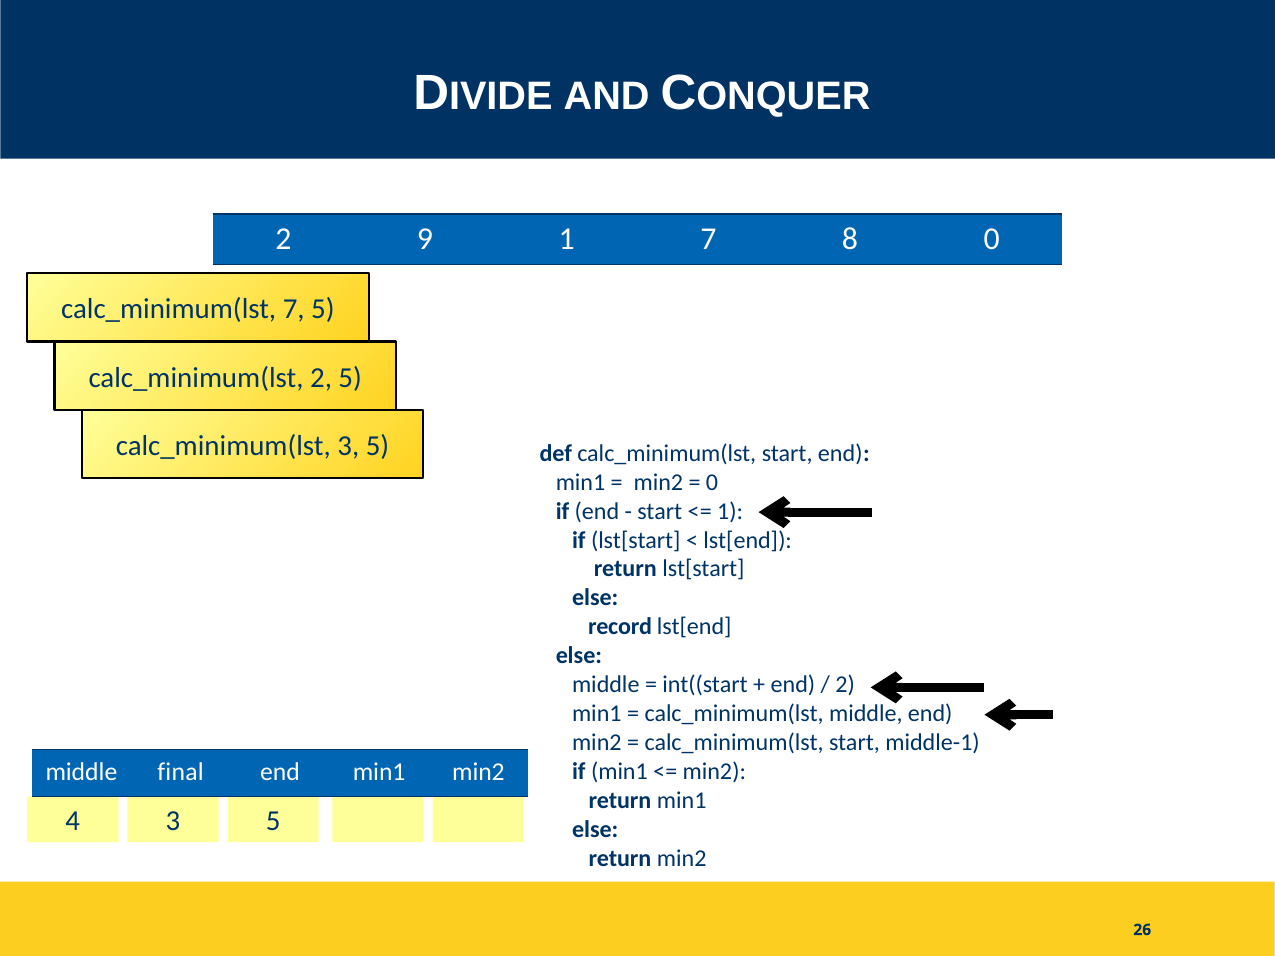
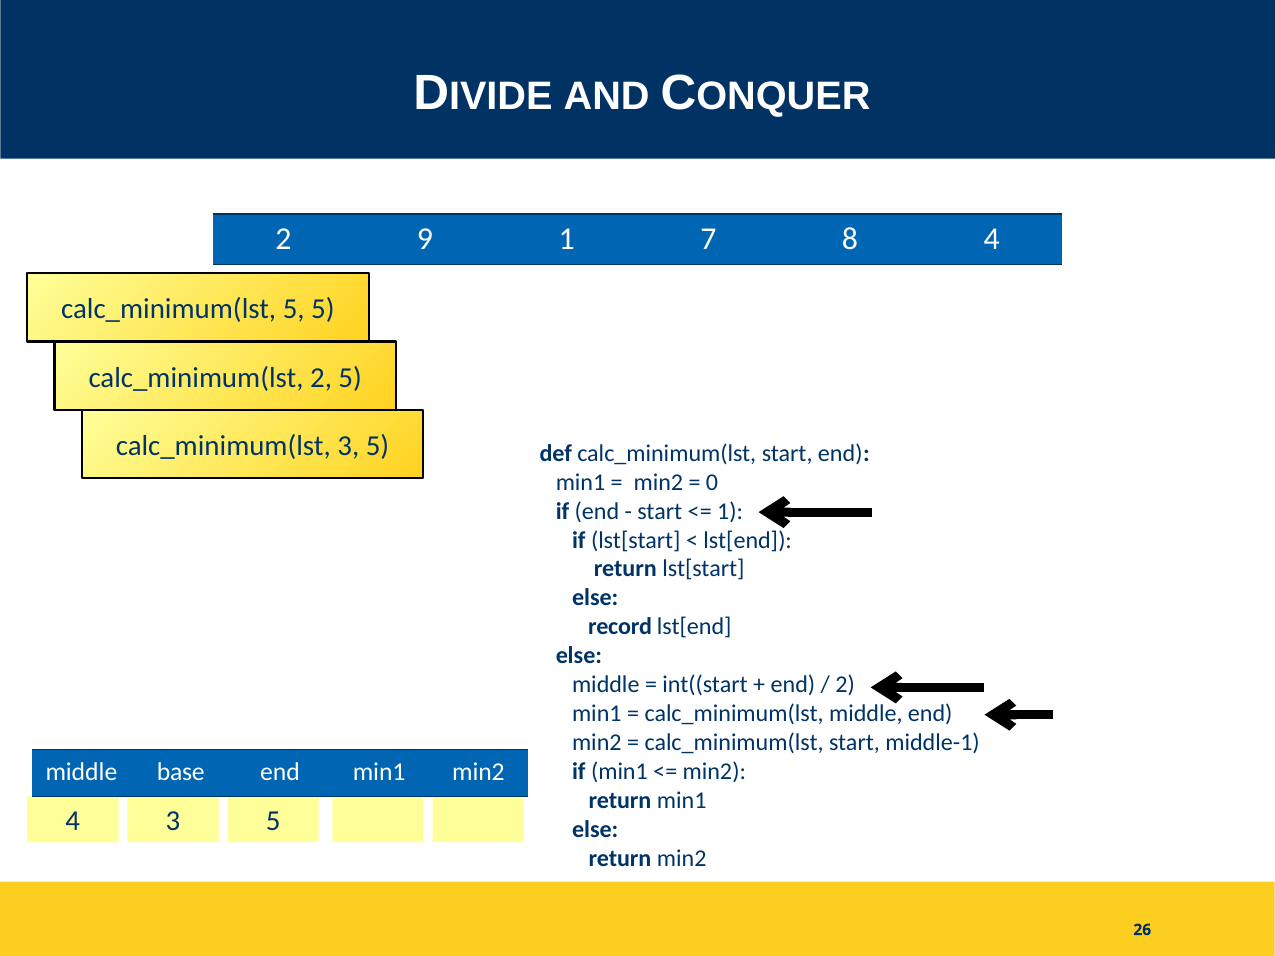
8 0: 0 -> 4
calc_minimum(lst 7: 7 -> 5
final: final -> base
